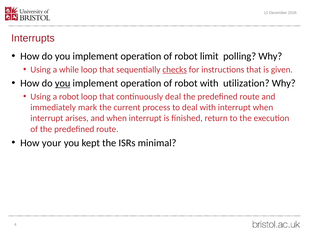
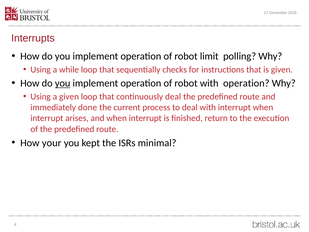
checks underline: present -> none
with utilization: utilization -> operation
a robot: robot -> given
mark: mark -> done
